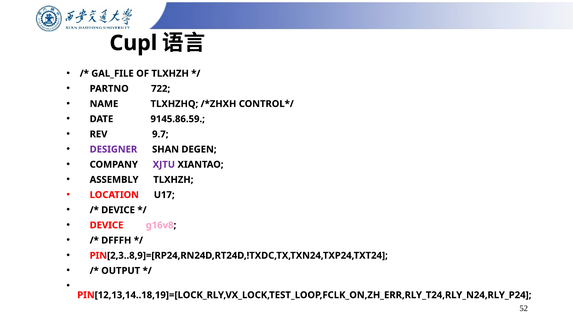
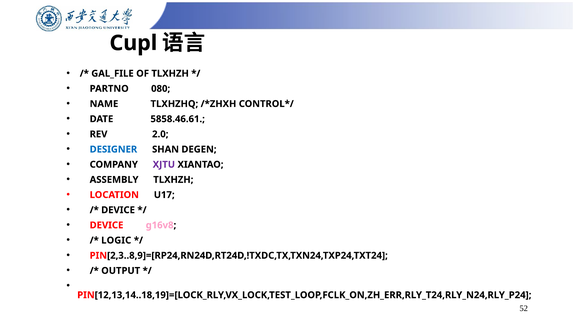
722: 722 -> 080
9145.86.59: 9145.86.59 -> 5858.46.61
9.7: 9.7 -> 2.0
DESIGNER colour: purple -> blue
DFFFH: DFFFH -> LOGIC
